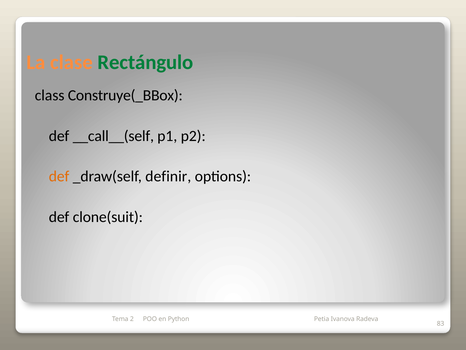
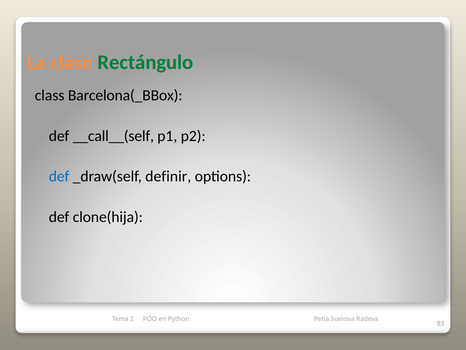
Construye(_BBox: Construye(_BBox -> Barcelona(_BBox
def at (59, 176) colour: orange -> blue
clone(suit: clone(suit -> clone(hija
